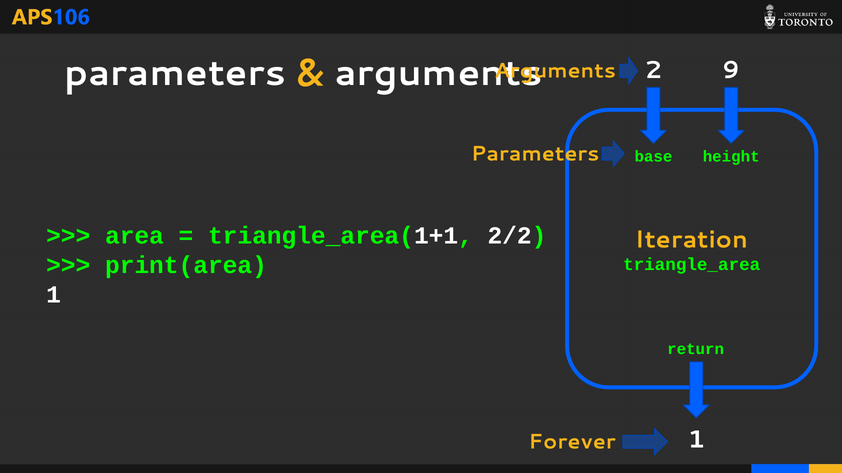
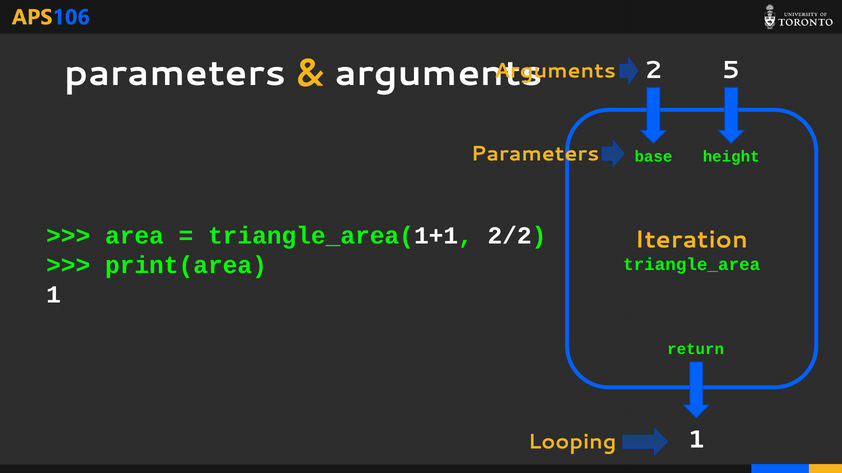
9: 9 -> 5
Forever: Forever -> Looping
